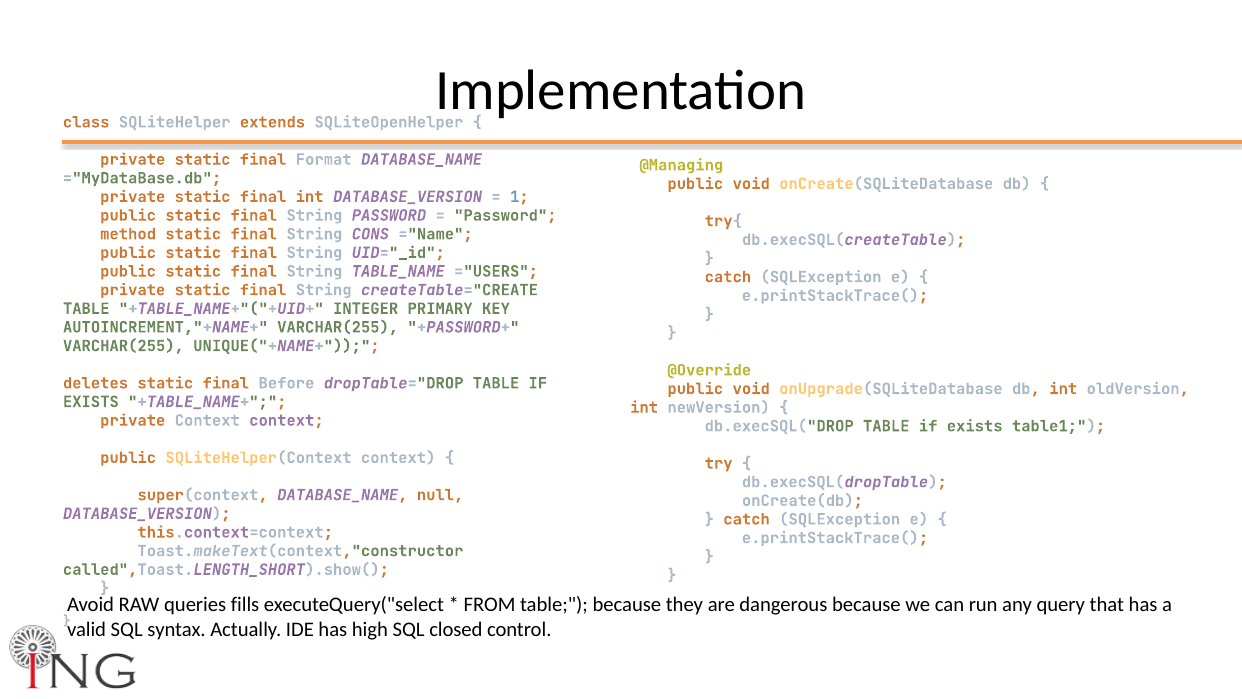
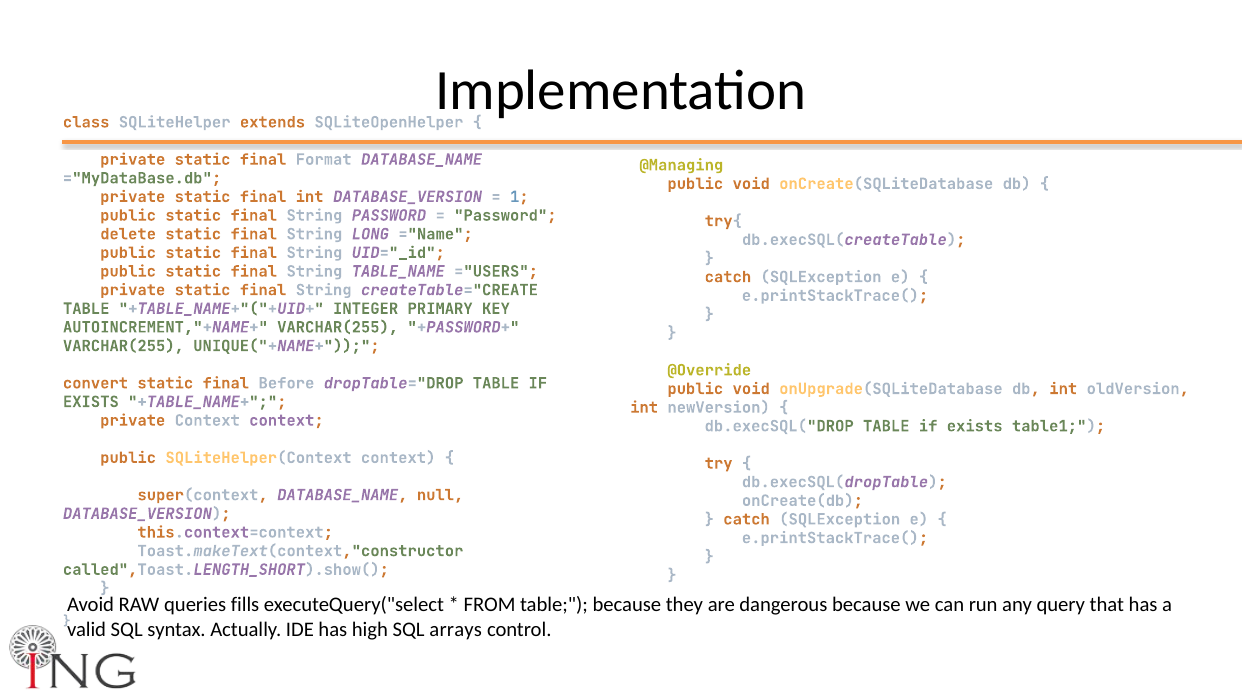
method: method -> delete
CONS: CONS -> LONG
deletes: deletes -> convert
closed: closed -> arrays
